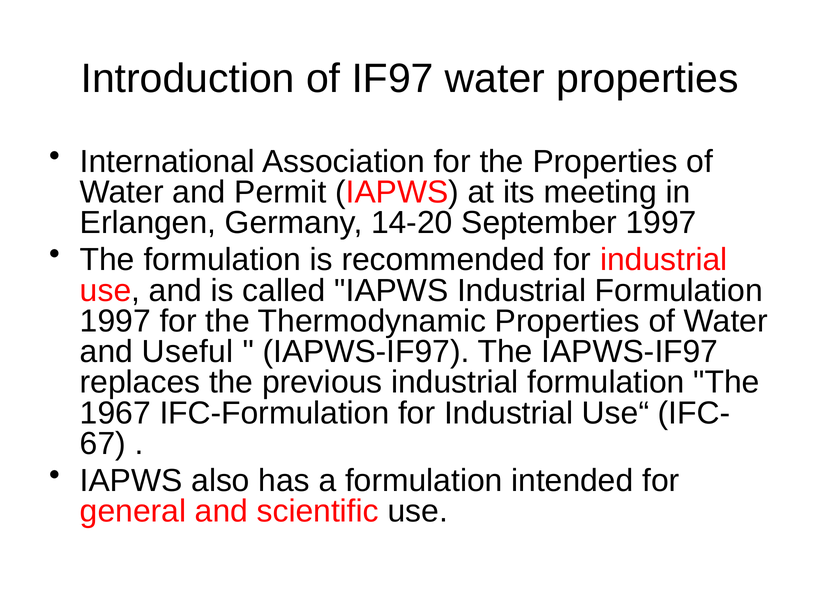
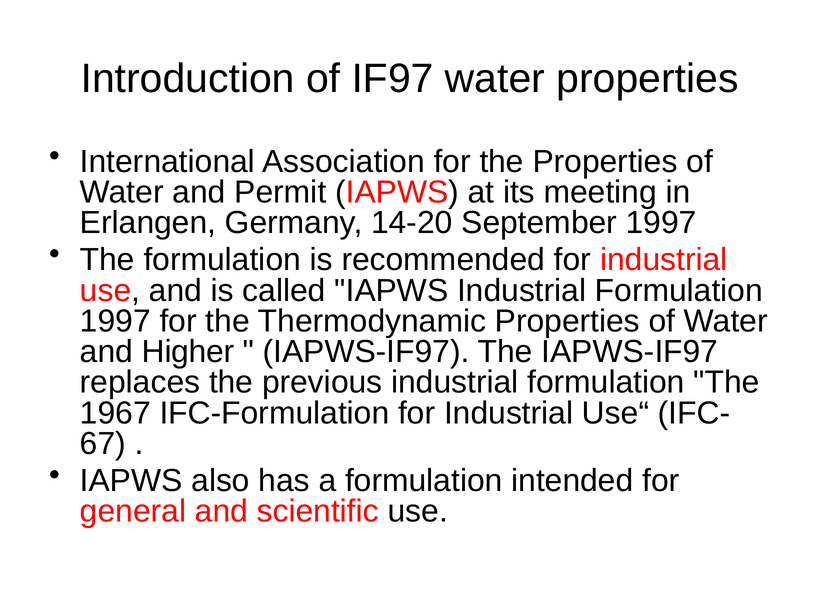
Useful: Useful -> Higher
